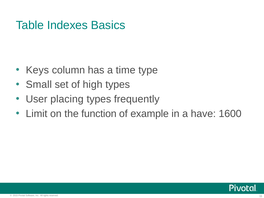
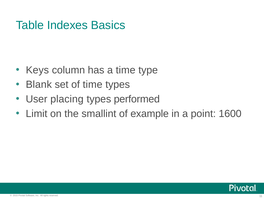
Small: Small -> Blank
of high: high -> time
frequently: frequently -> performed
function: function -> smallint
have: have -> point
